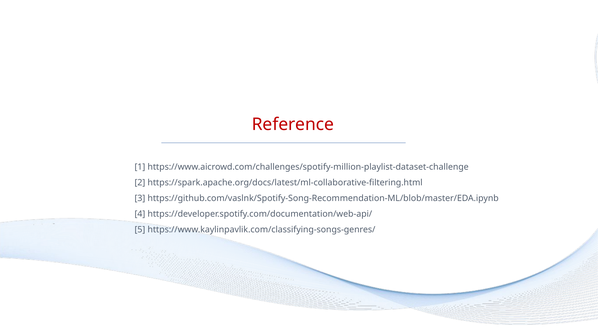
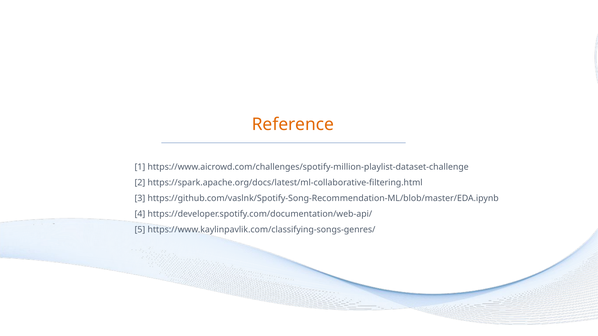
Reference colour: red -> orange
